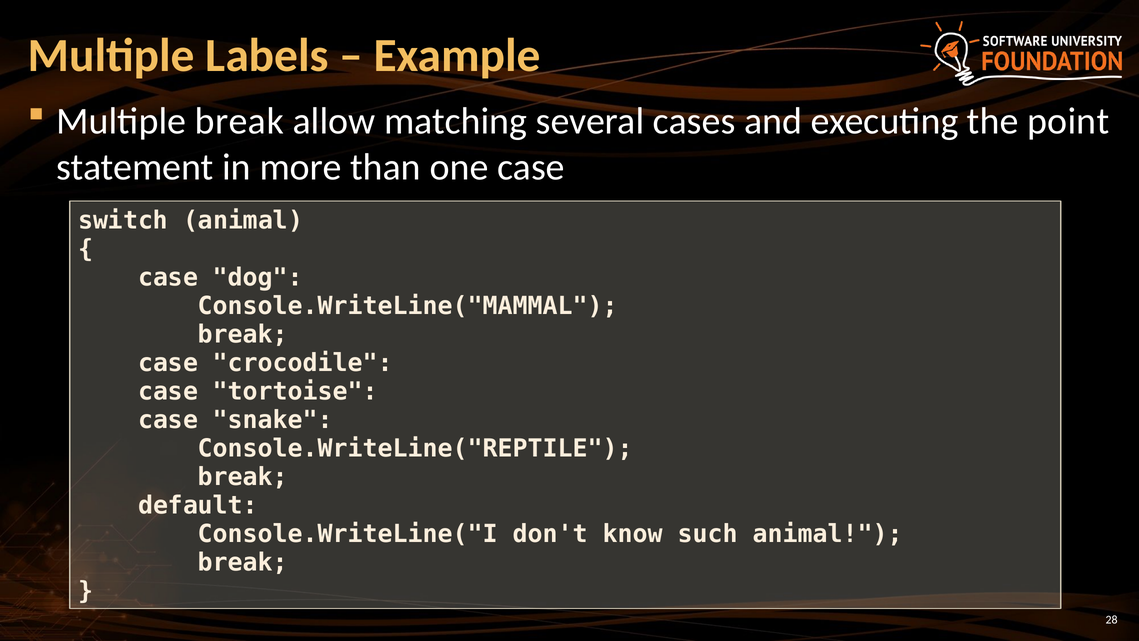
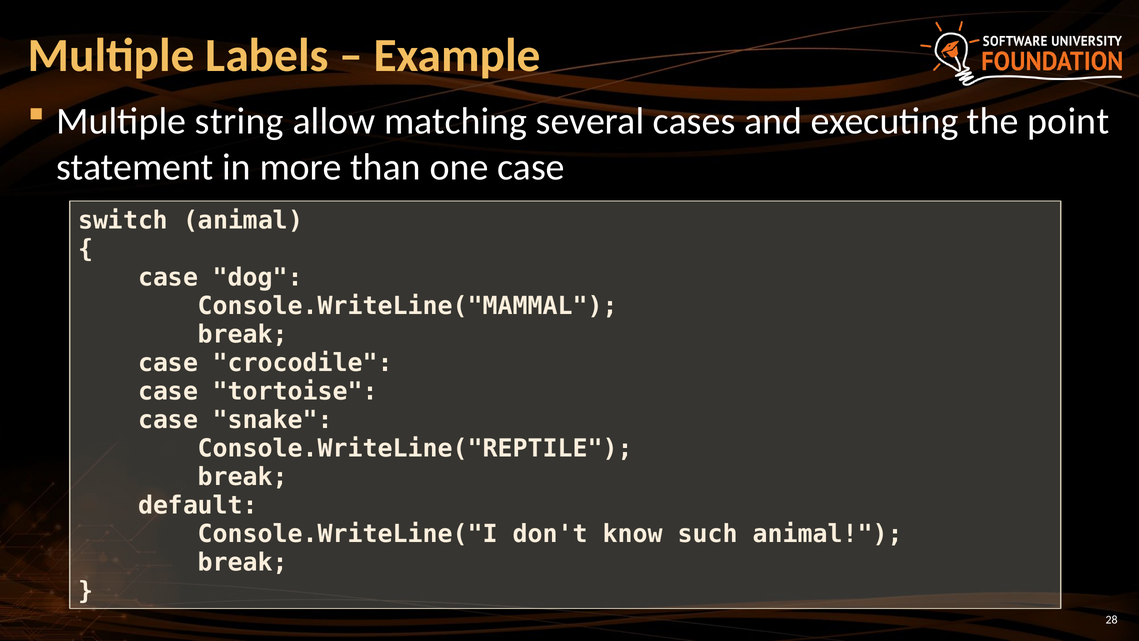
Multiple break: break -> string
